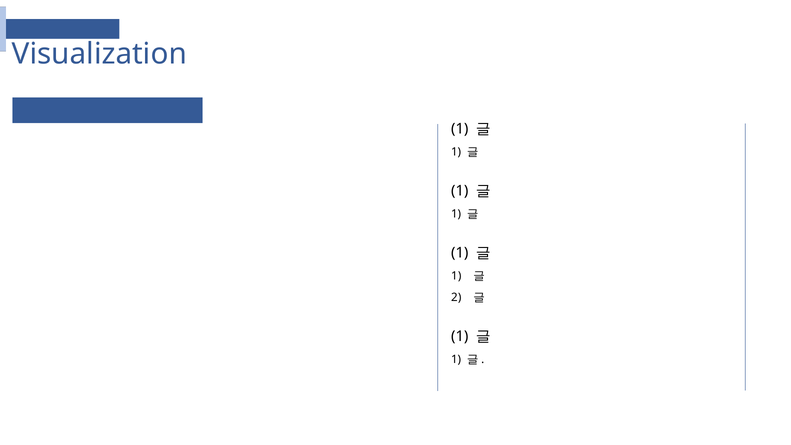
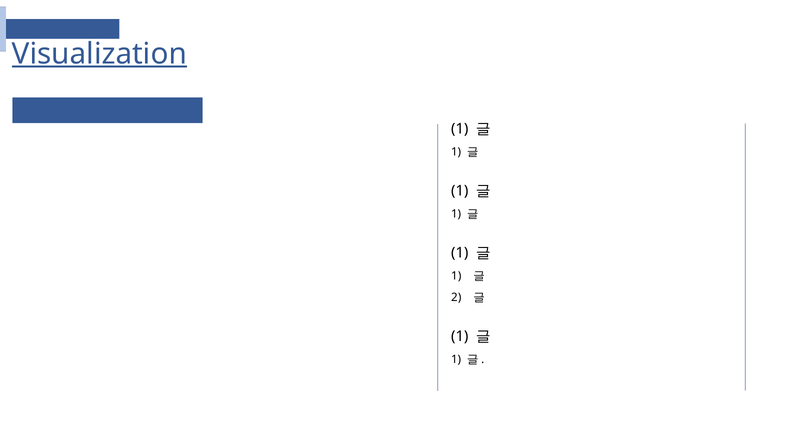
Visualization underline: none -> present
